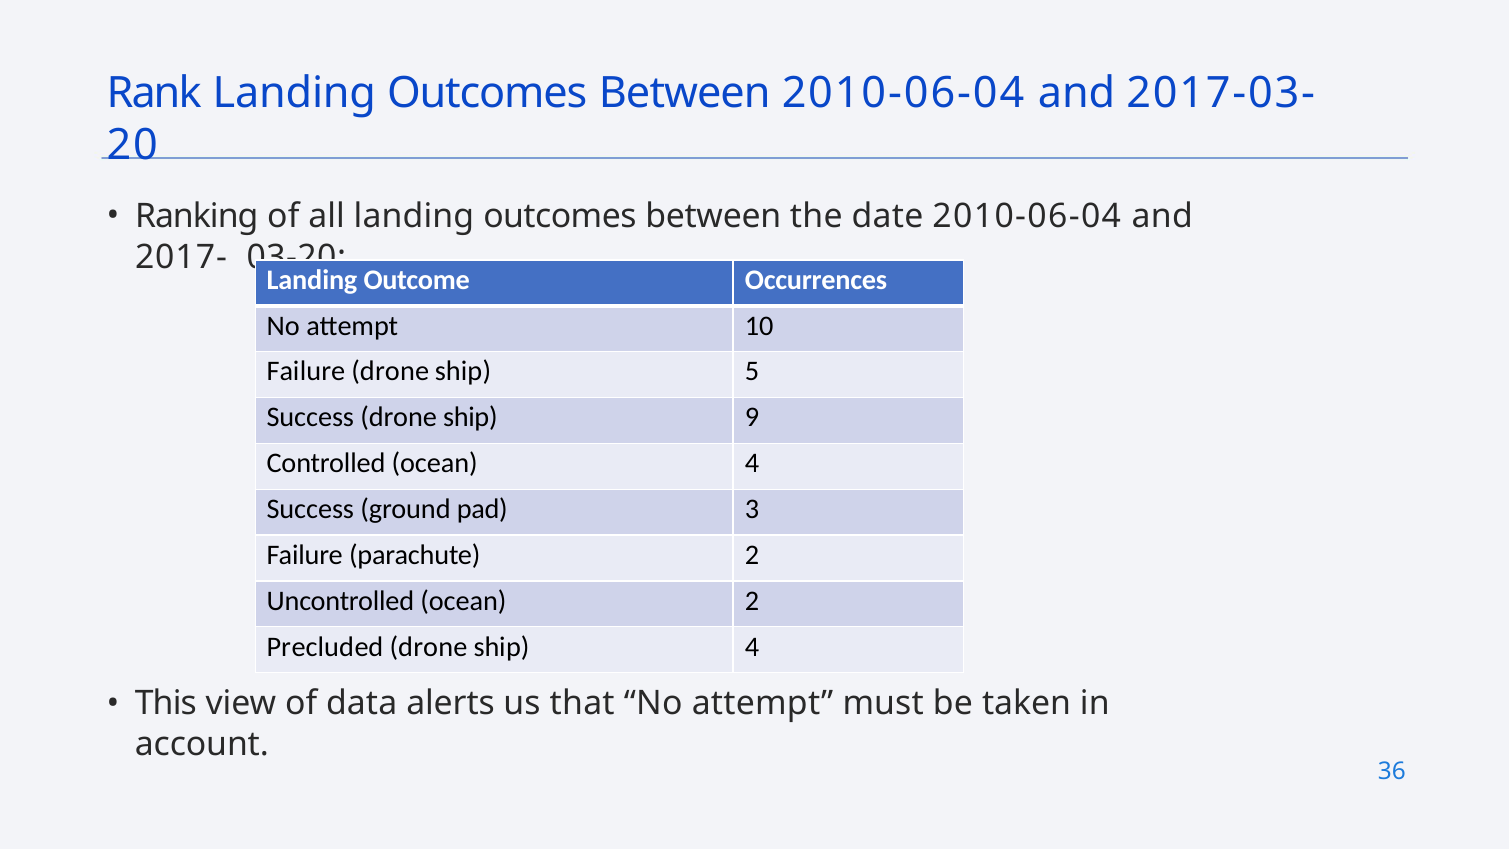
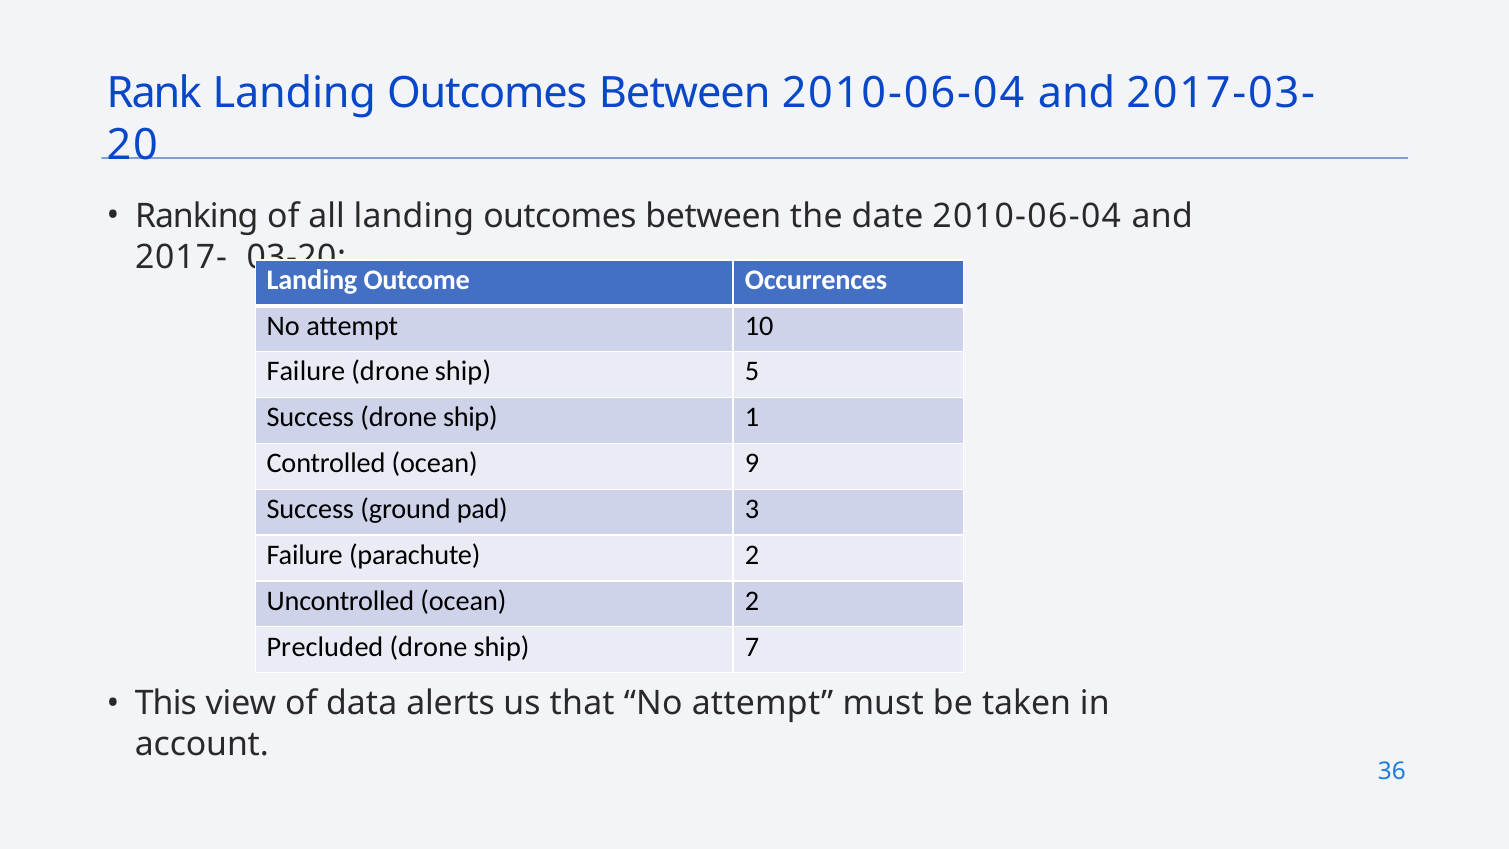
9: 9 -> 1
ocean 4: 4 -> 9
ship 4: 4 -> 7
